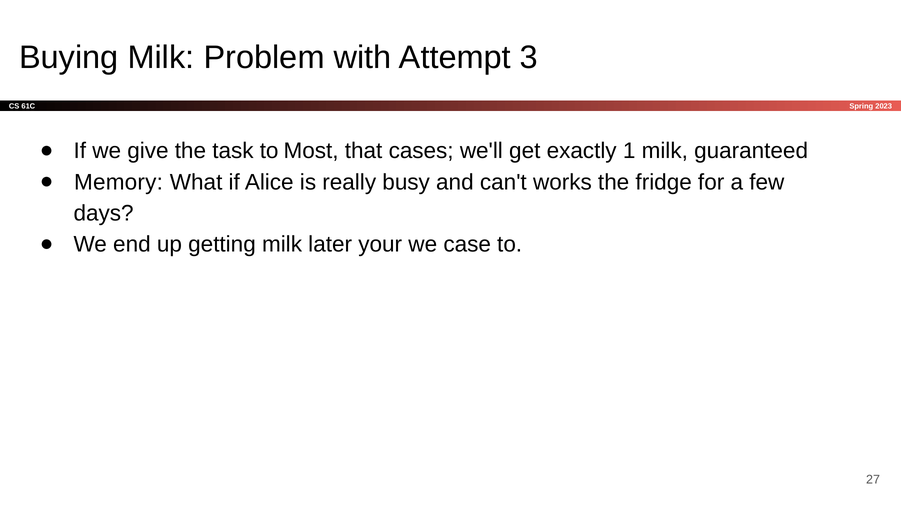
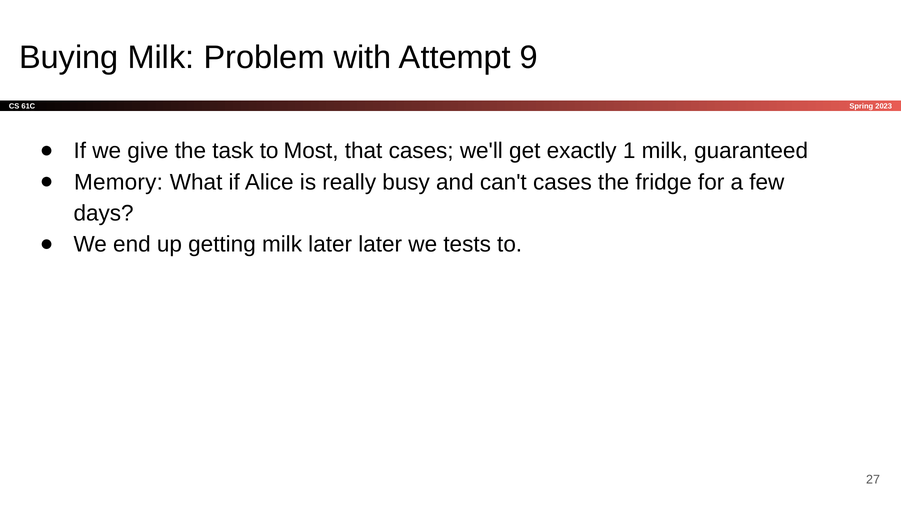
3: 3 -> 9
can't works: works -> cases
later your: your -> later
case: case -> tests
